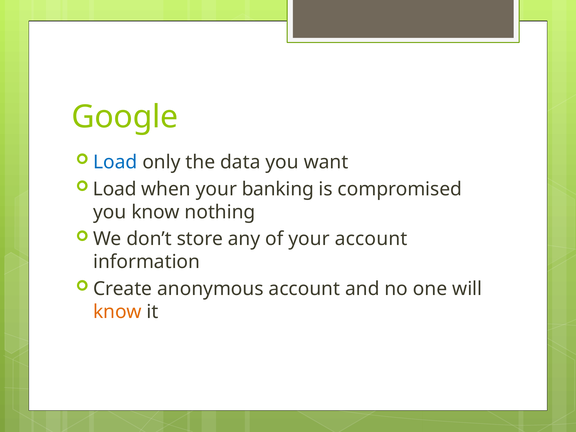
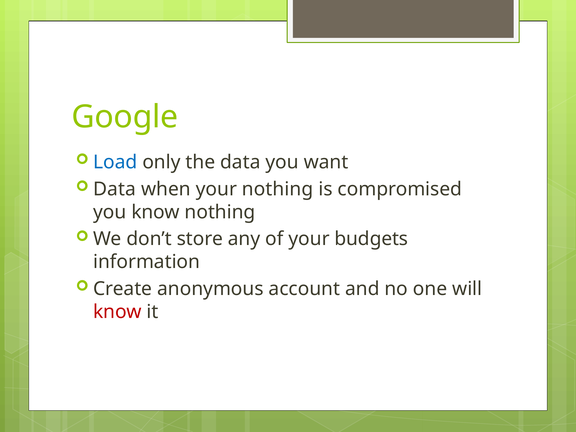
Load at (115, 189): Load -> Data
your banking: banking -> nothing
your account: account -> budgets
know at (117, 312) colour: orange -> red
